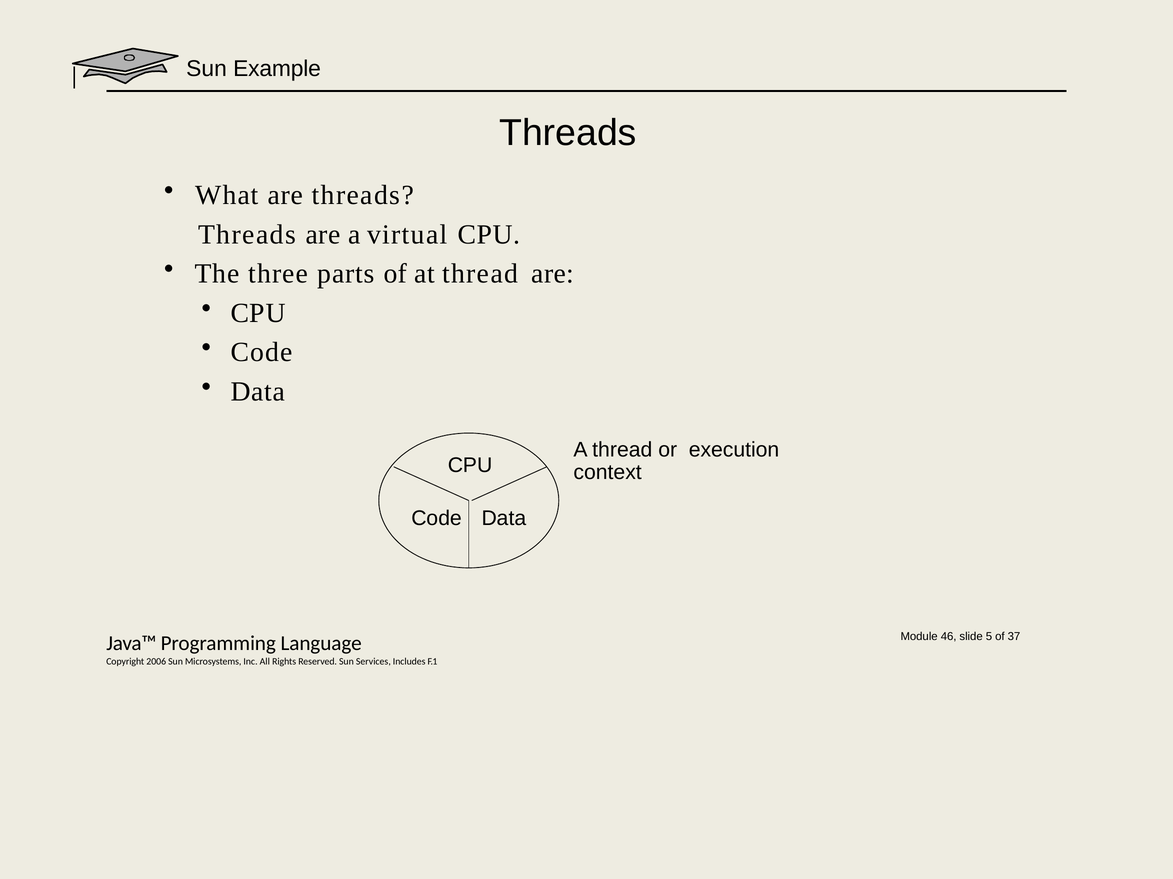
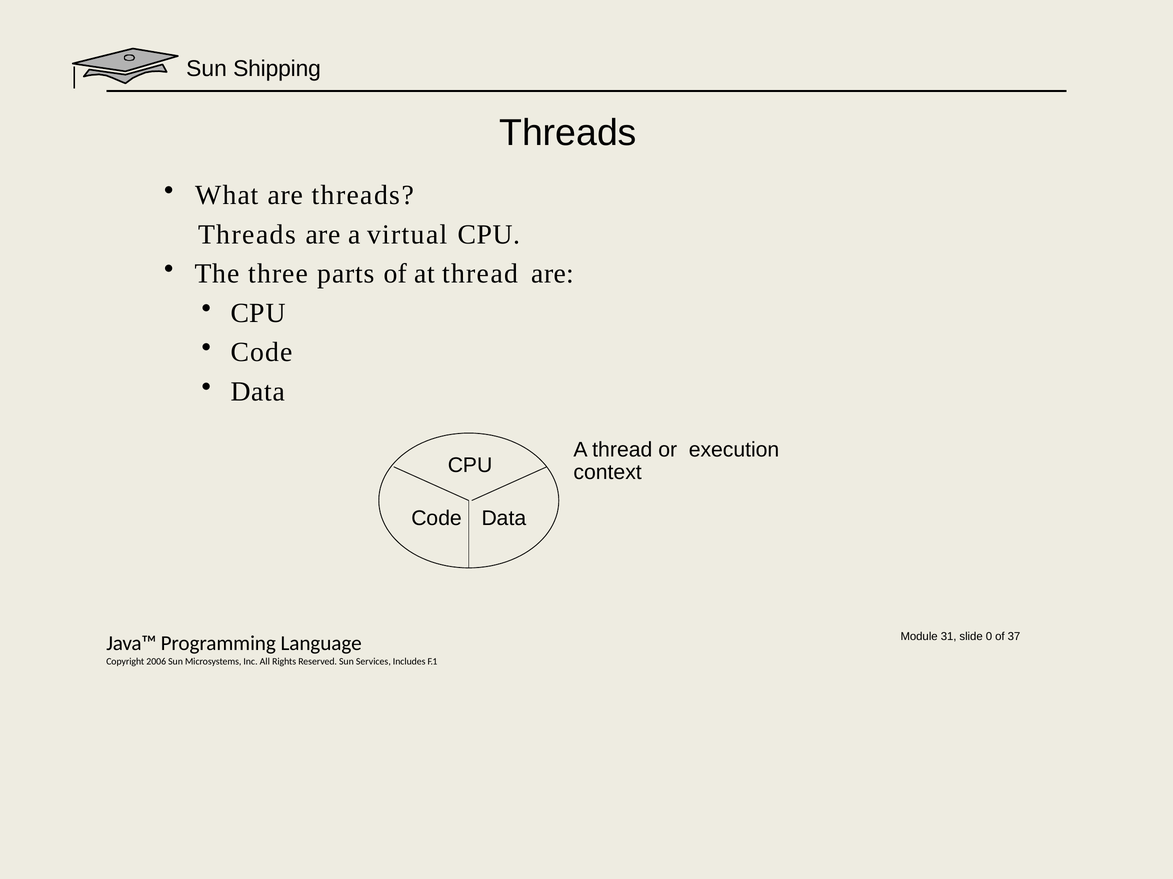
Example: Example -> Shipping
46: 46 -> 31
5: 5 -> 0
